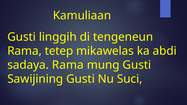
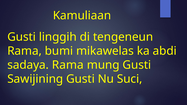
tetep: tetep -> bumi
